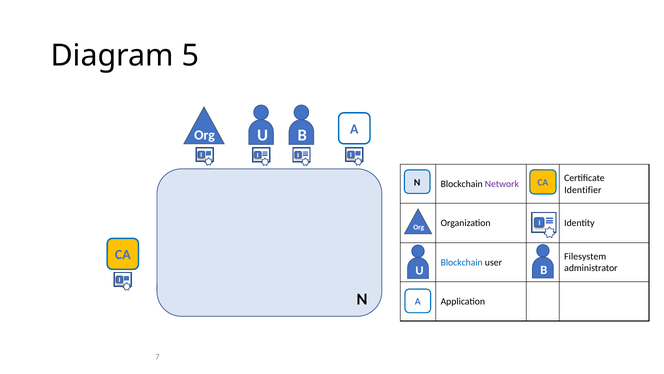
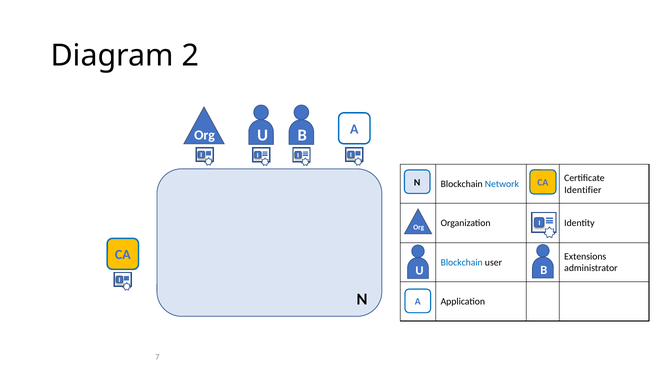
5: 5 -> 2
Network colour: purple -> blue
Filesystem: Filesystem -> Extensions
